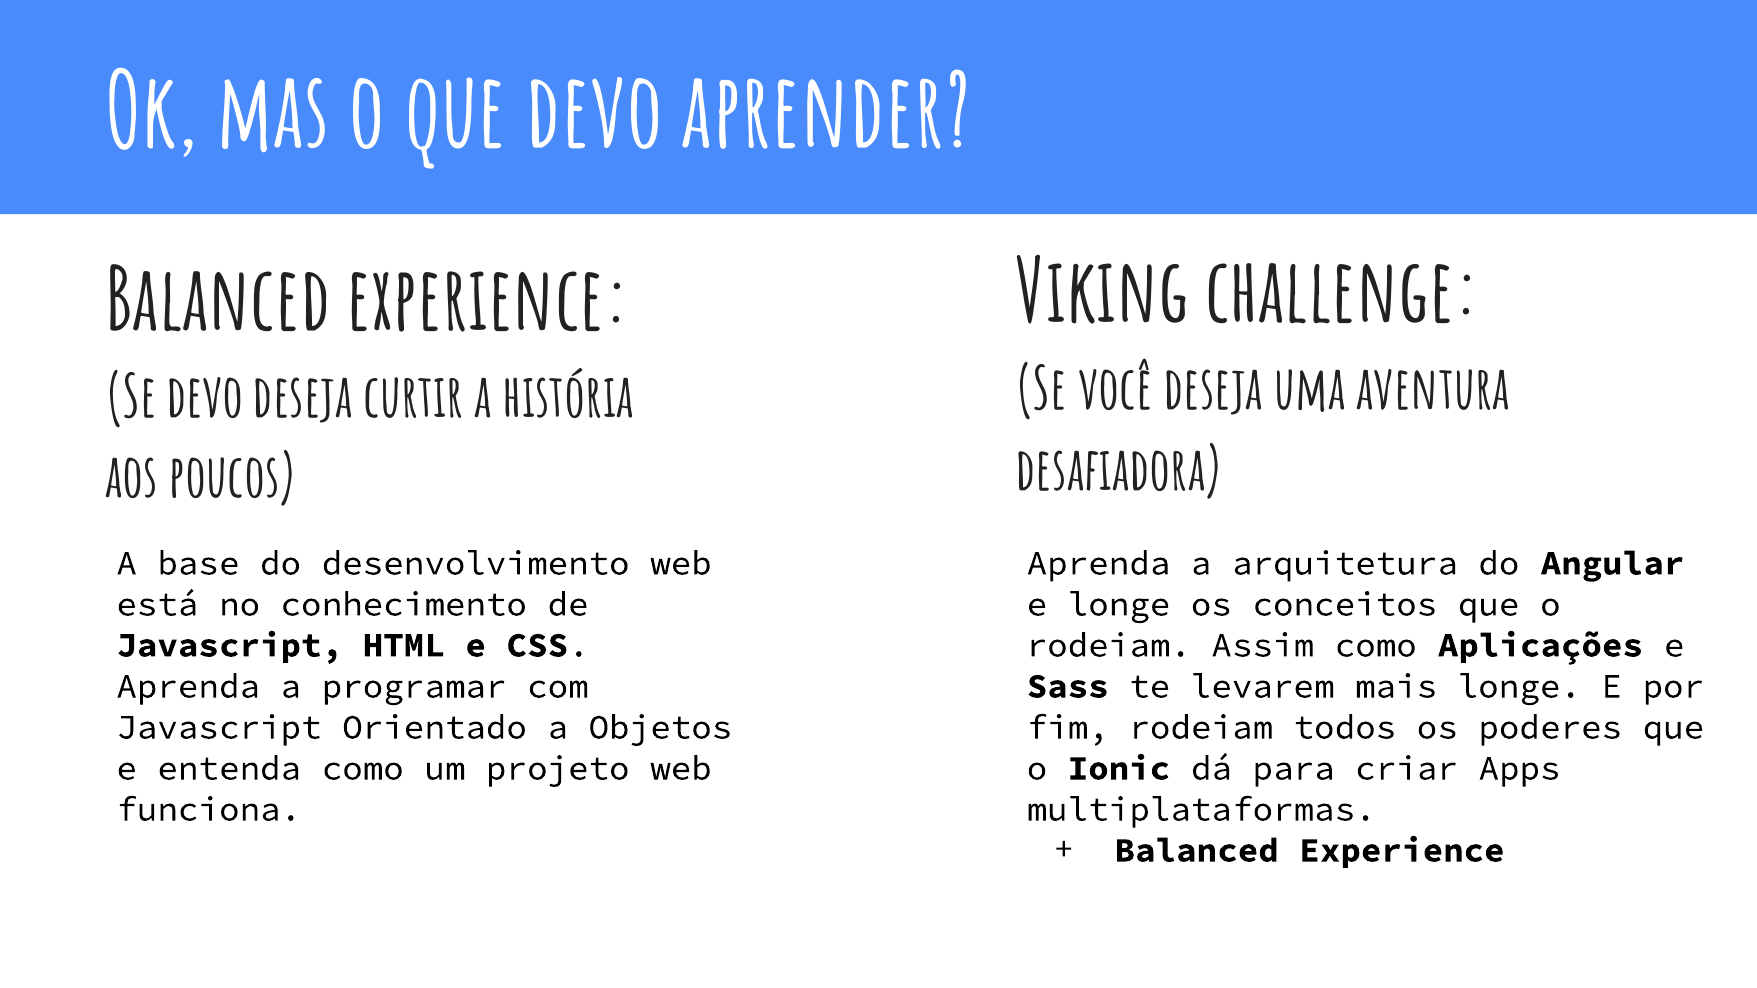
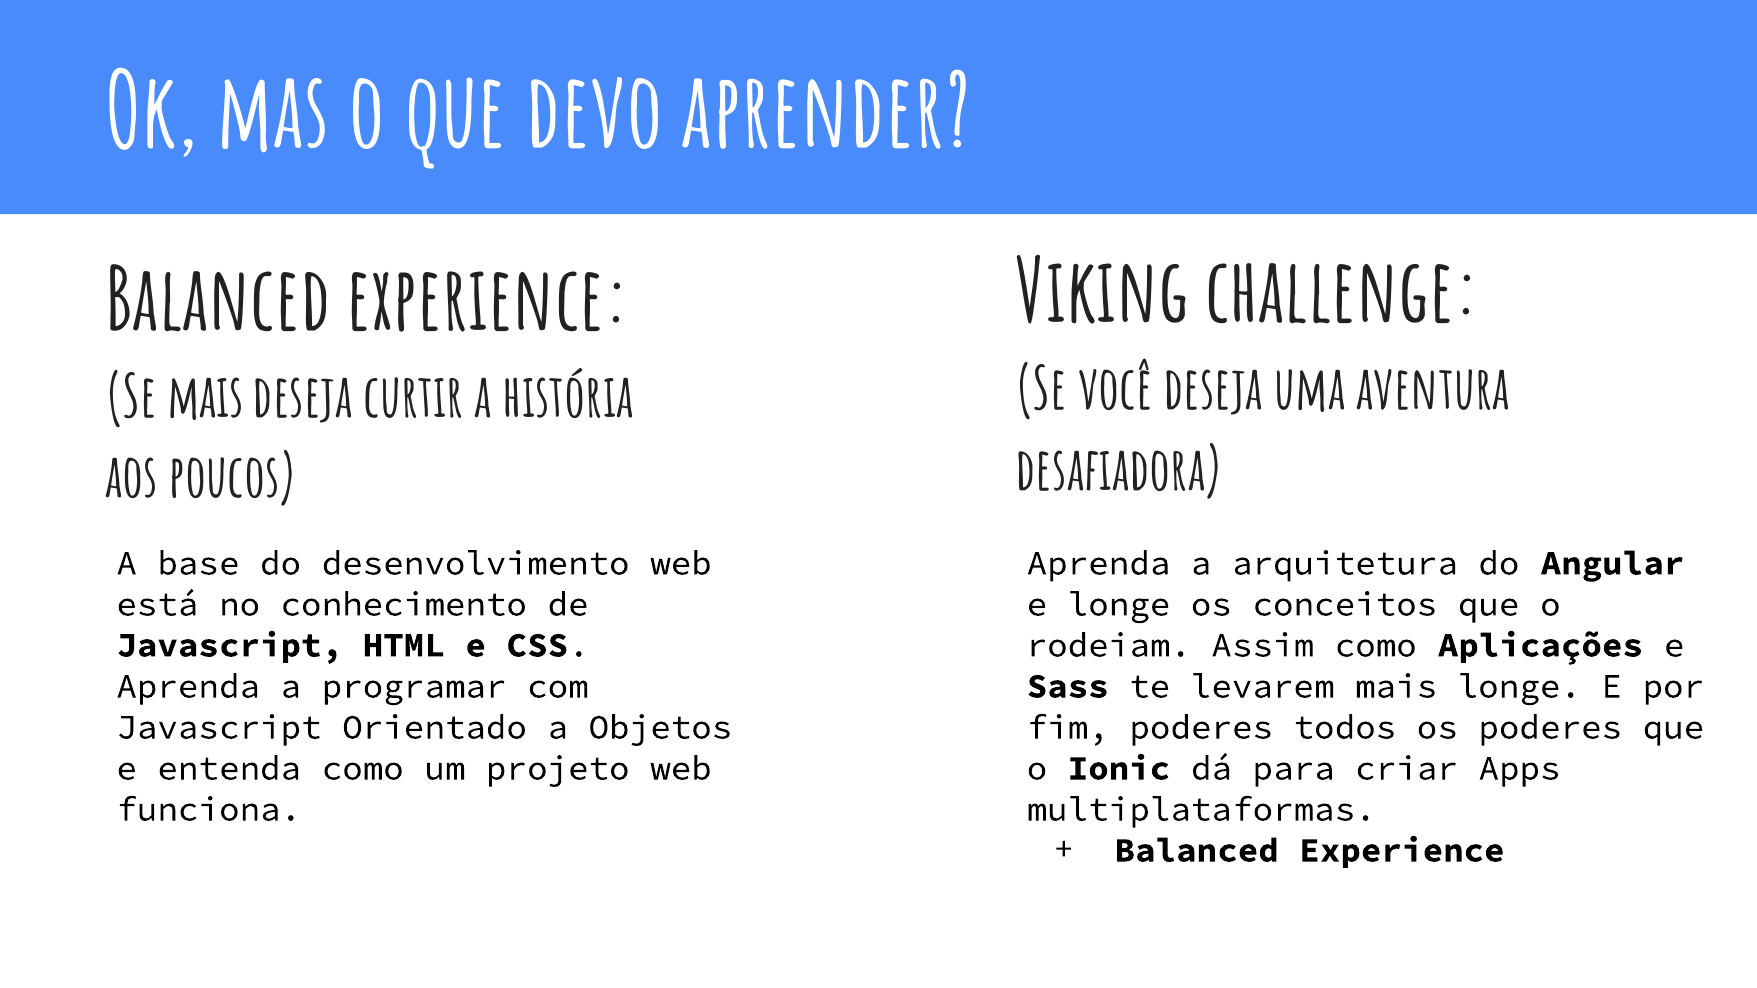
Se devo: devo -> mais
fim rodeiam: rodeiam -> poderes
